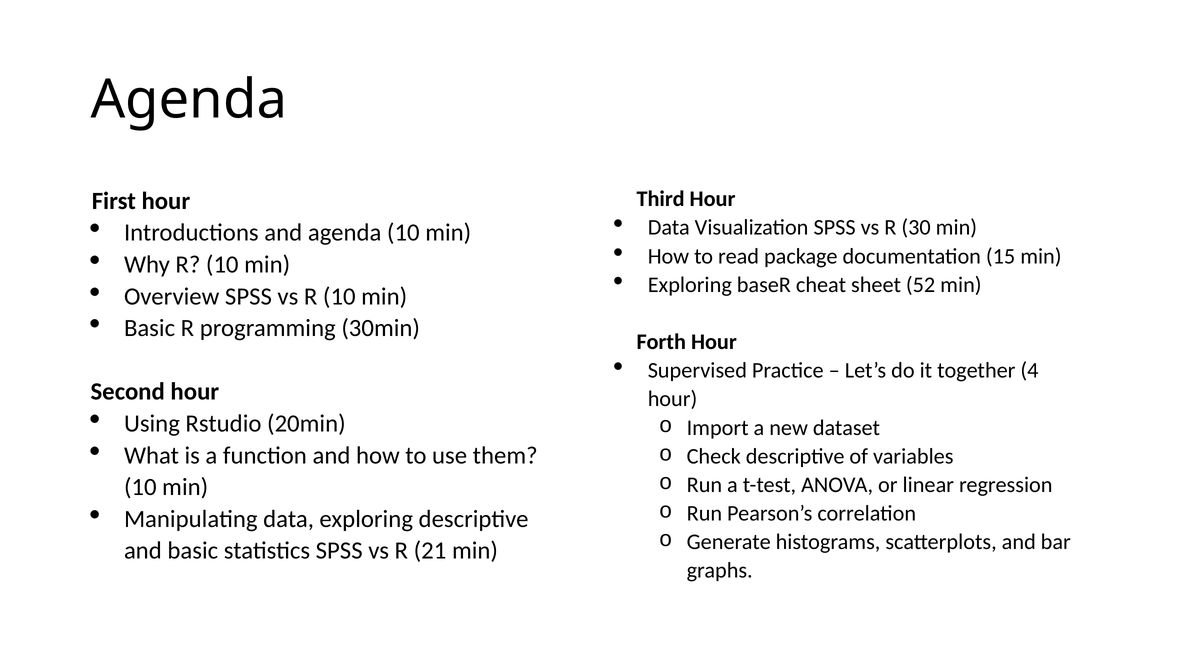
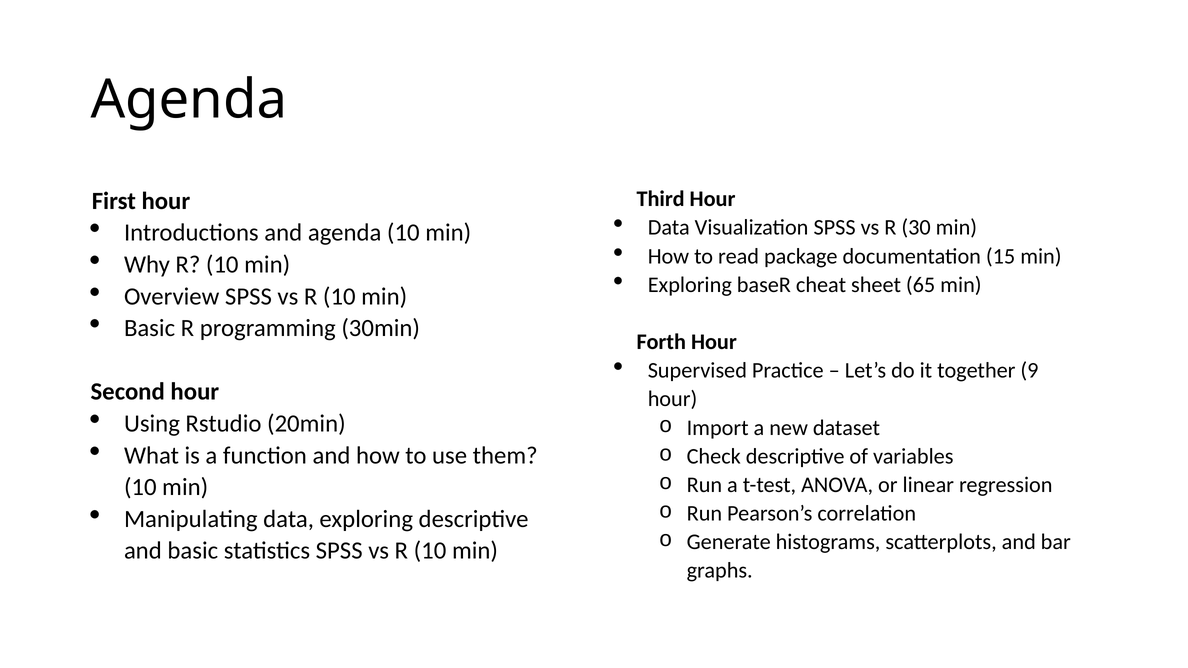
52: 52 -> 65
4: 4 -> 9
21 at (430, 551): 21 -> 10
